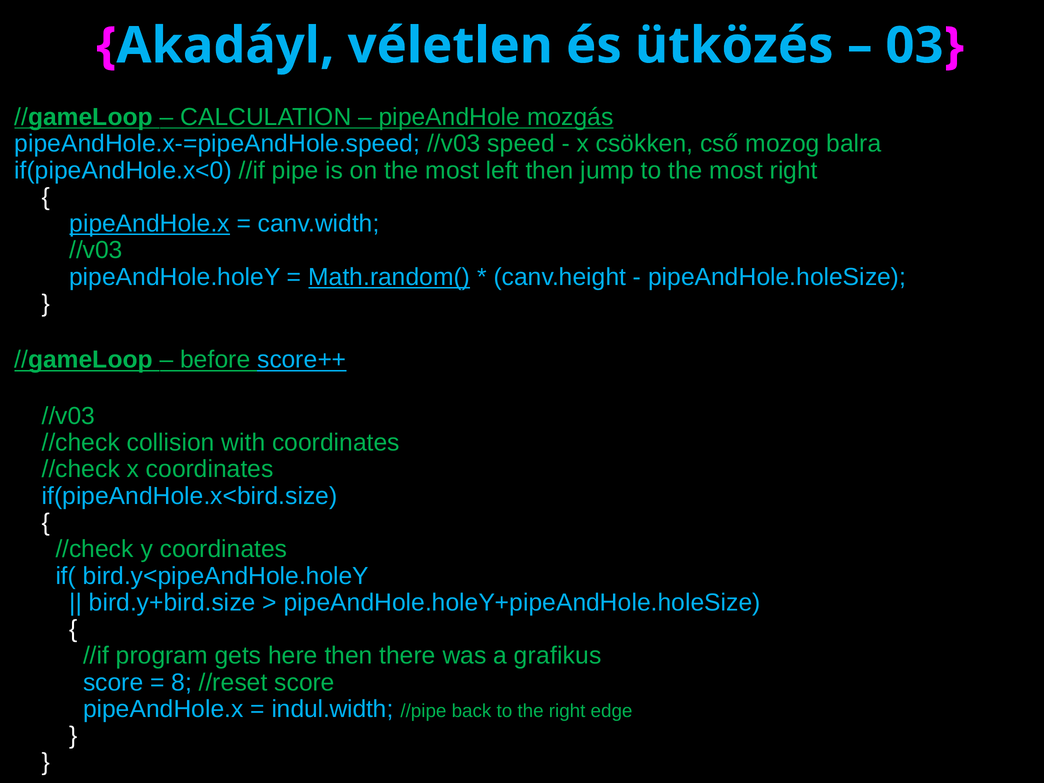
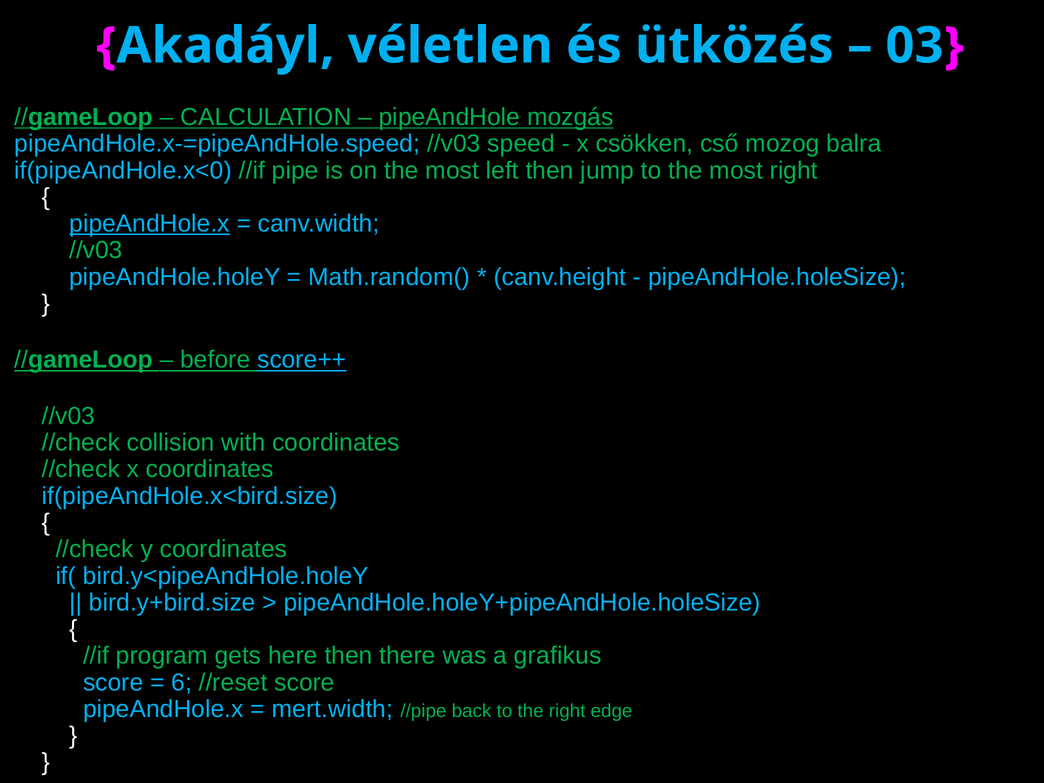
Math.random( underline: present -> none
8: 8 -> 6
indul.width: indul.width -> mert.width
